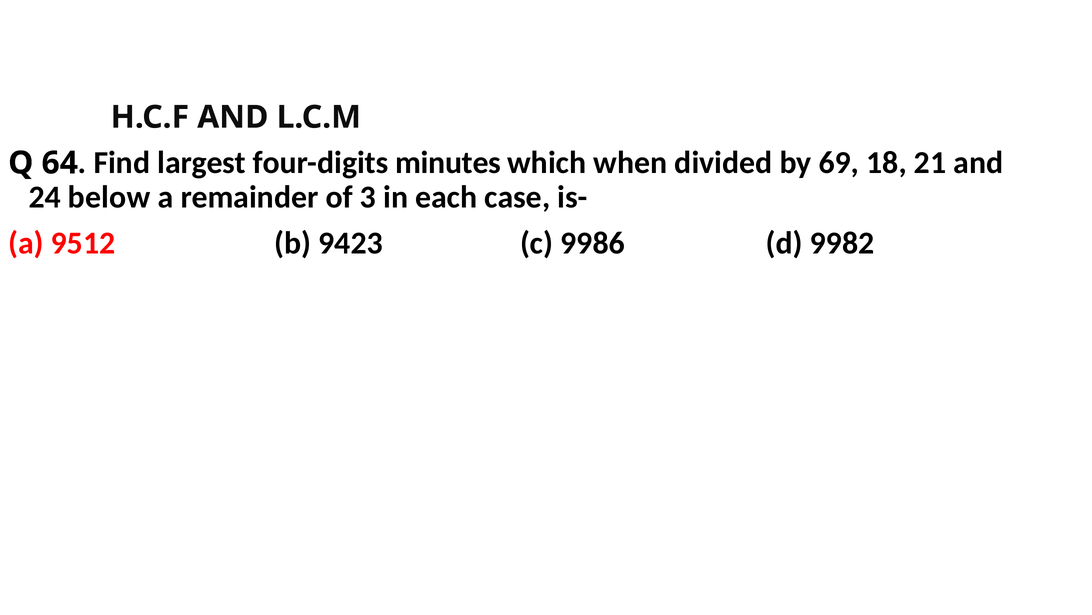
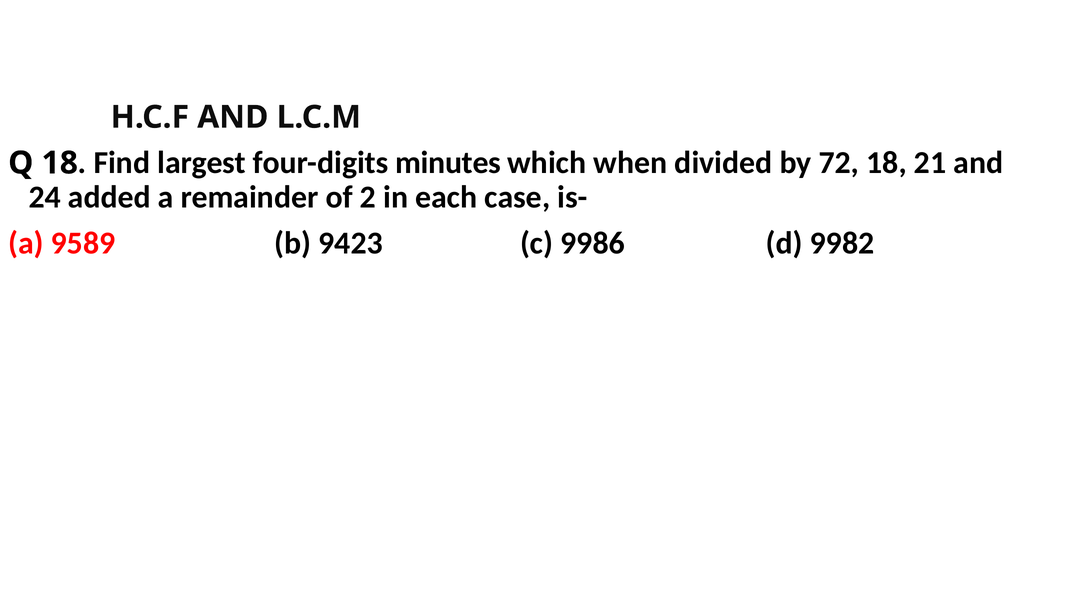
Q 64: 64 -> 18
69: 69 -> 72
below: below -> added
3: 3 -> 2
9512: 9512 -> 9589
